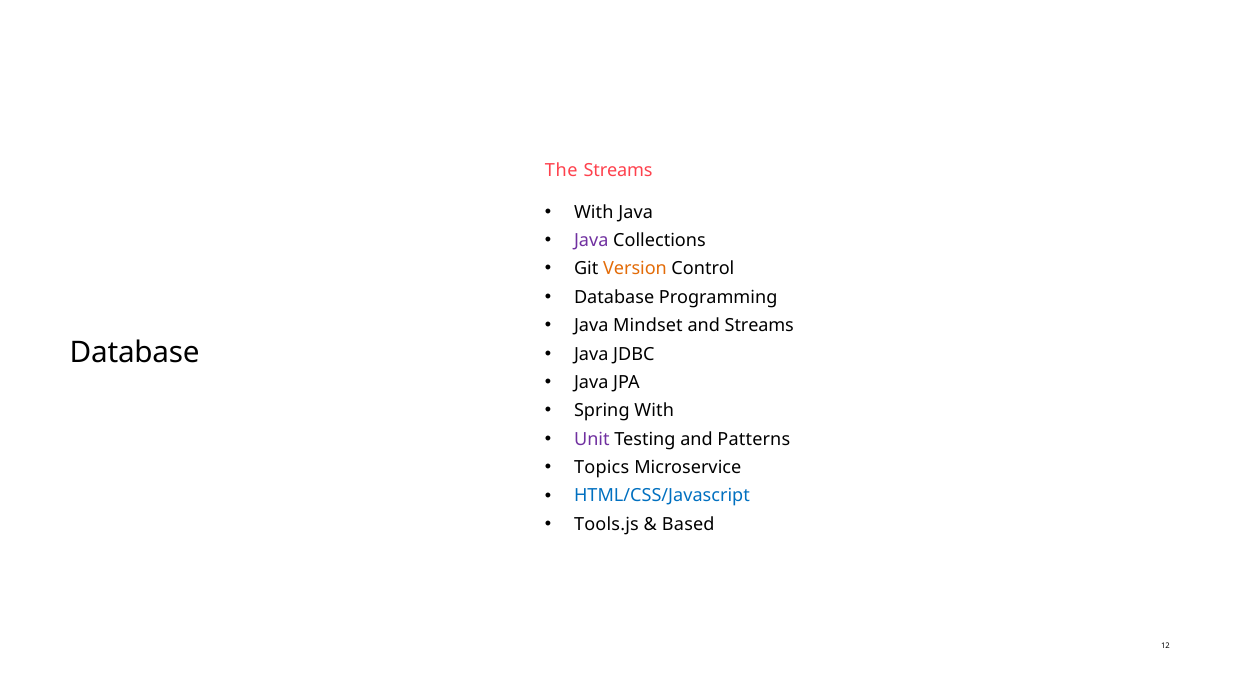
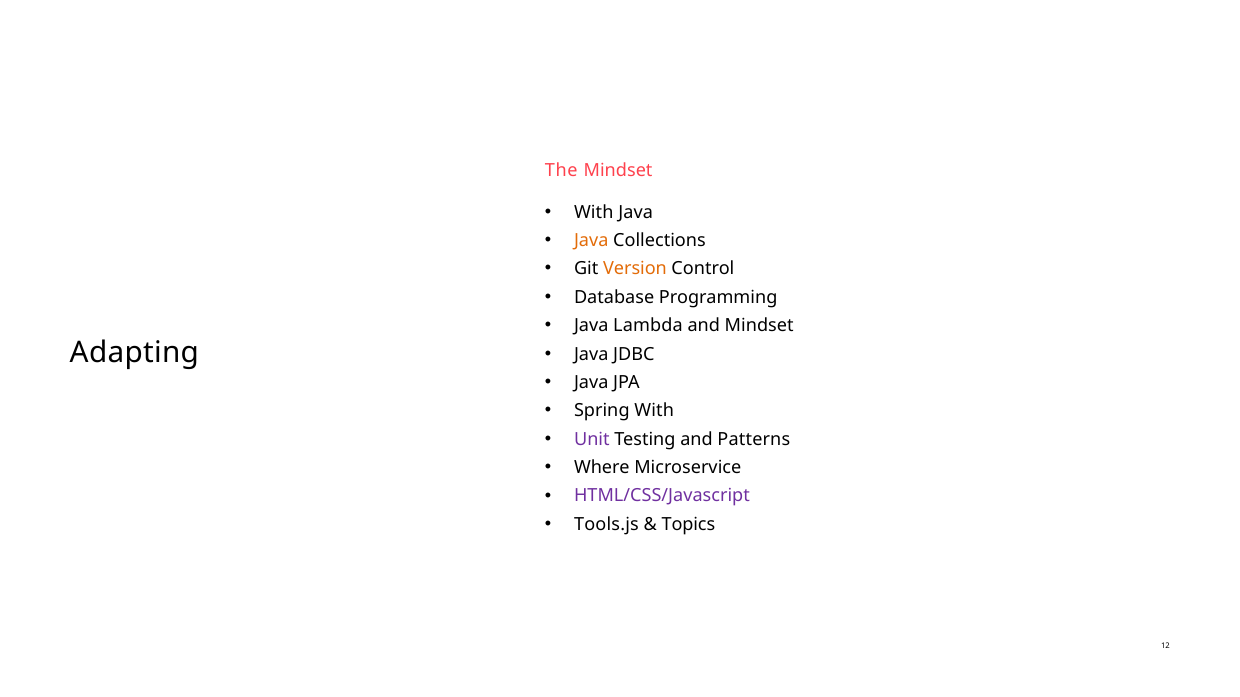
The Streams: Streams -> Mindset
Java at (591, 241) colour: purple -> orange
Mindset: Mindset -> Lambda
and Streams: Streams -> Mindset
Database at (135, 353): Database -> Adapting
Topics: Topics -> Where
HTML/CSS/Javascript colour: blue -> purple
Based: Based -> Topics
